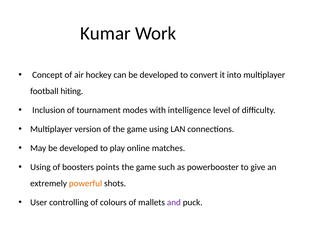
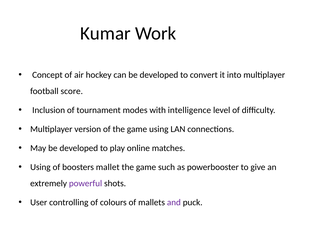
hiting: hiting -> score
points: points -> mallet
powerful colour: orange -> purple
